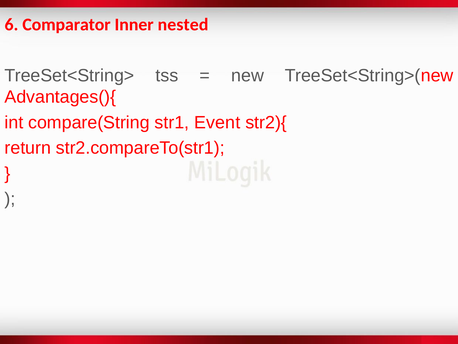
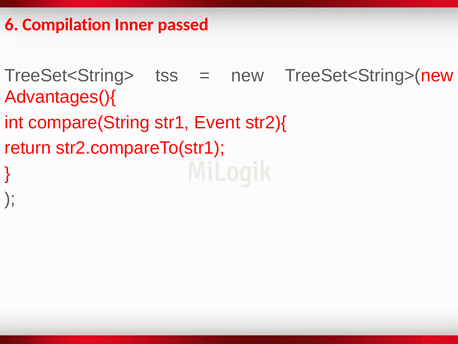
Comparator: Comparator -> Compilation
nested: nested -> passed
